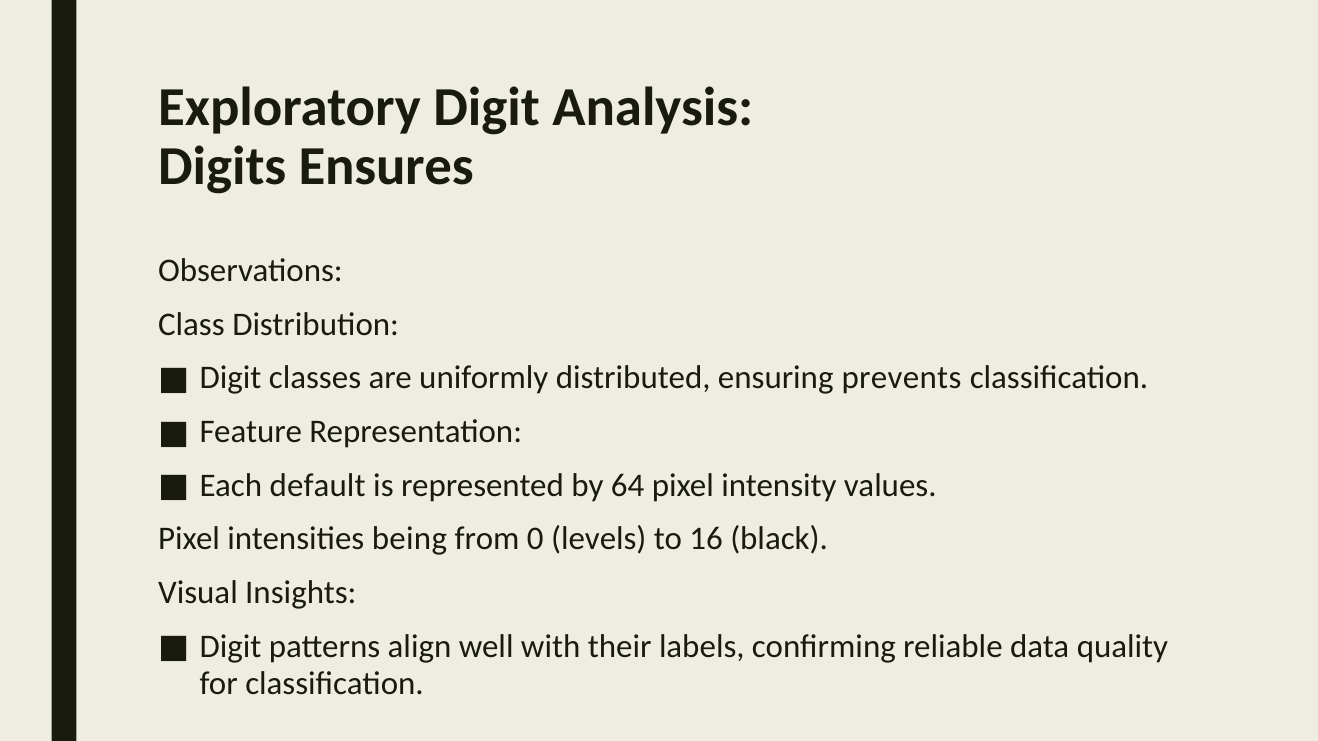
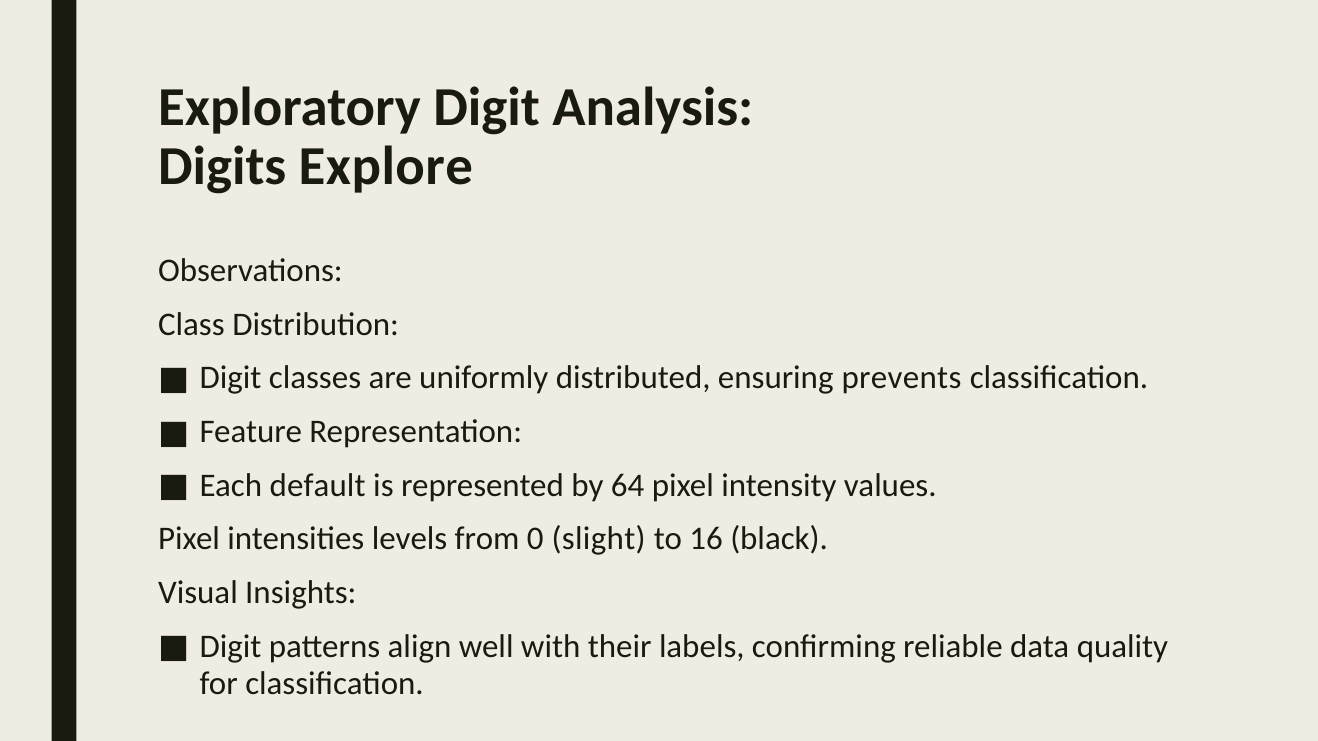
Ensures: Ensures -> Explore
being: being -> levels
levels: levels -> slight
